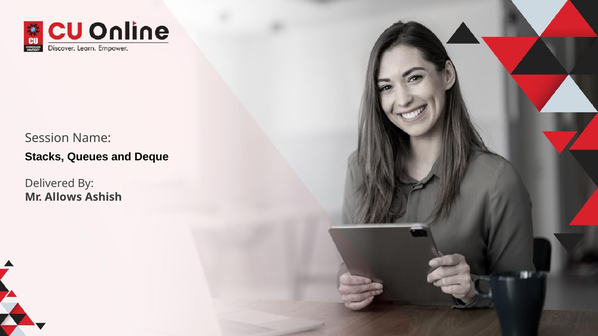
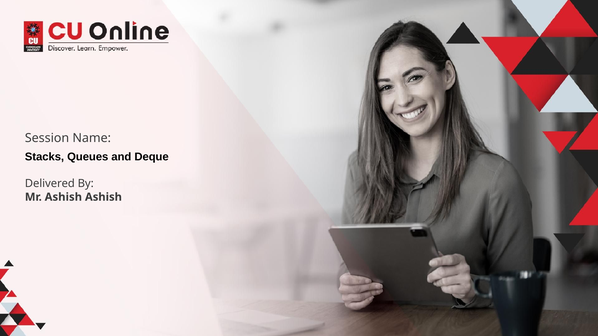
Mr Allows: Allows -> Ashish
